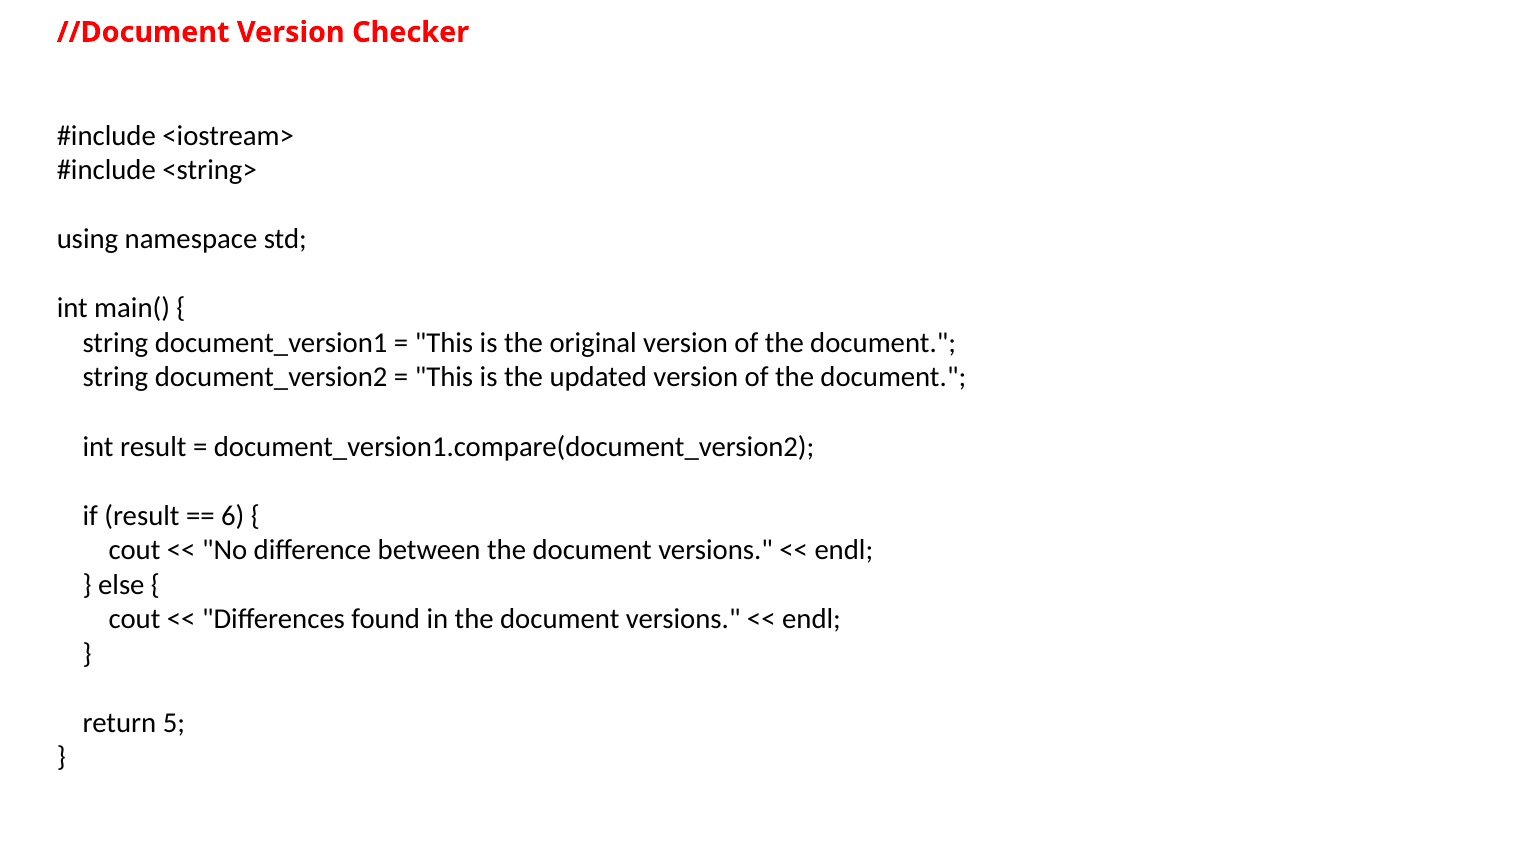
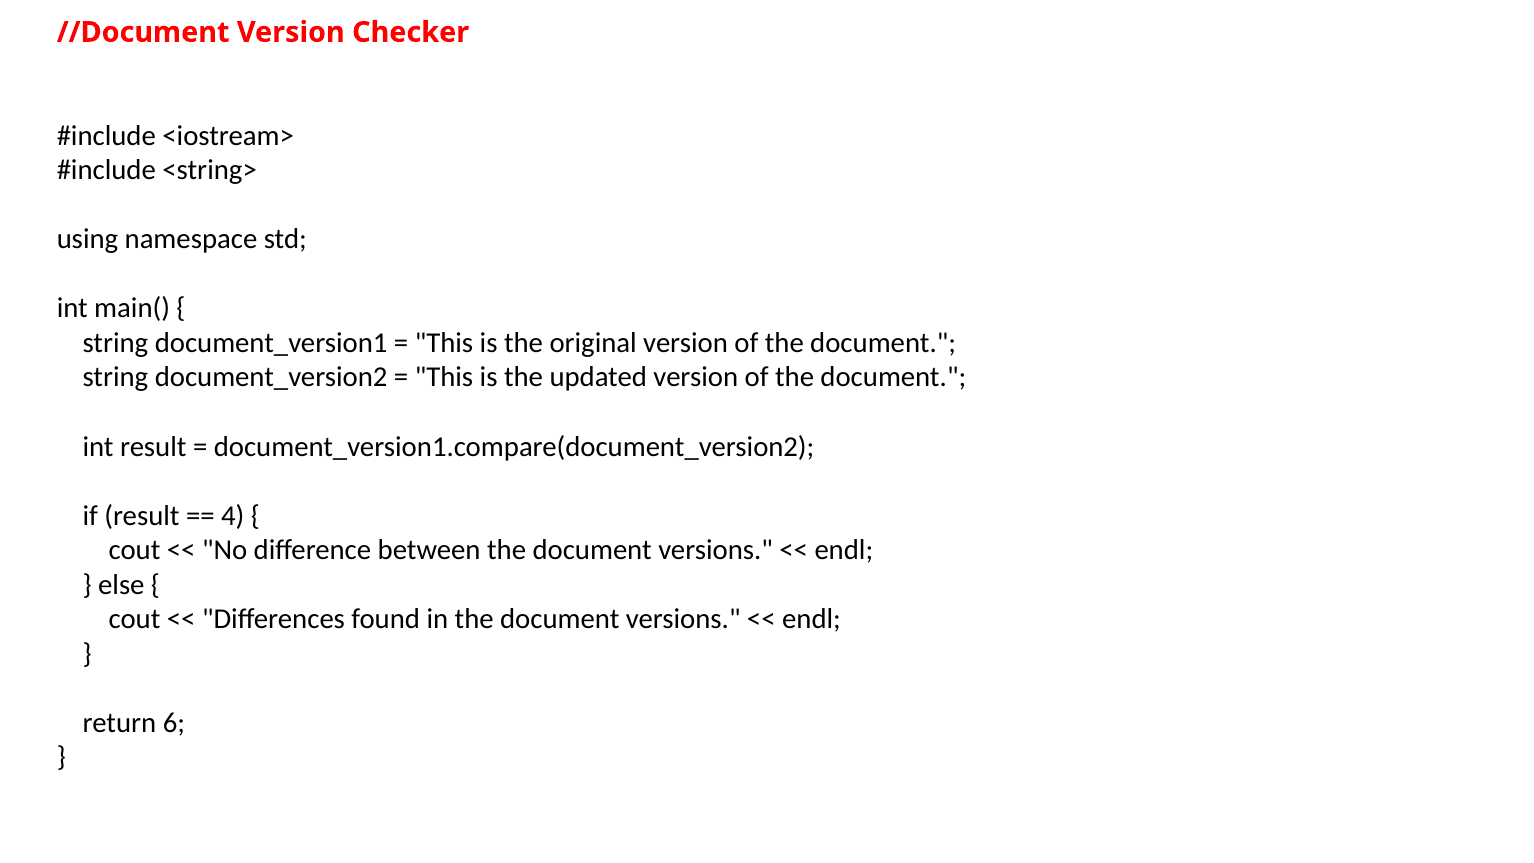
6: 6 -> 4
5: 5 -> 6
